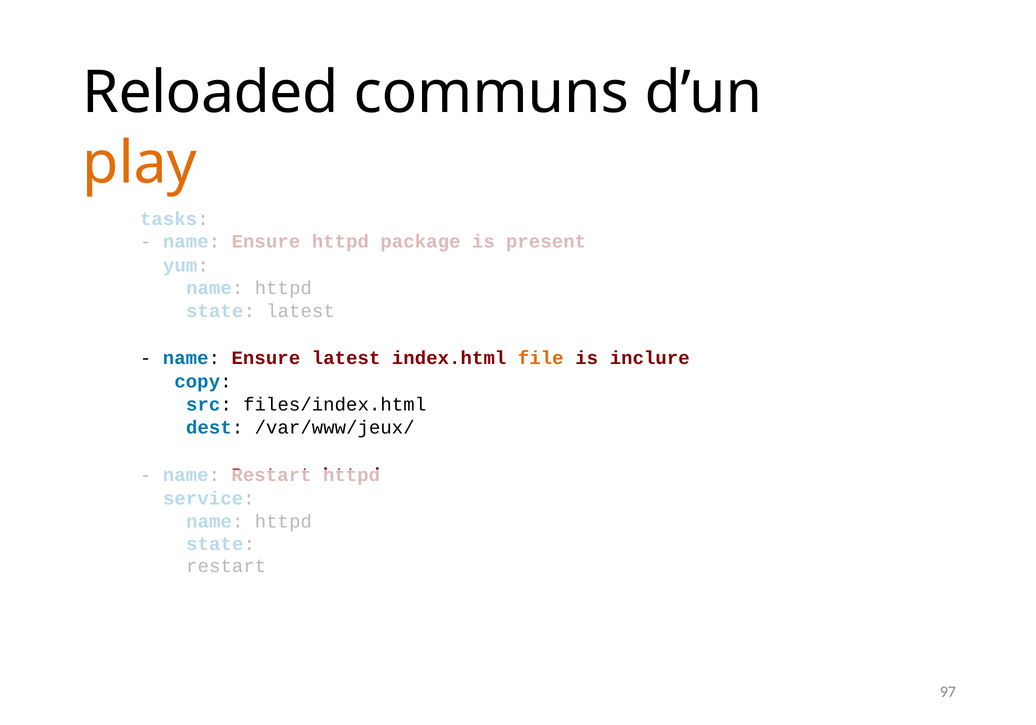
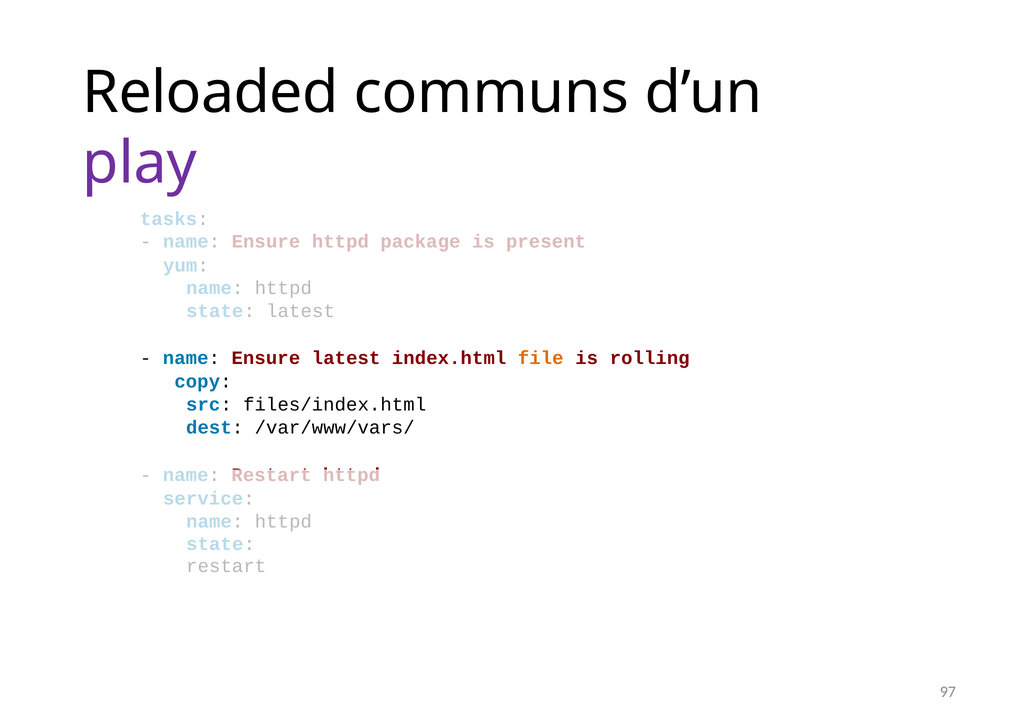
play colour: orange -> purple
inclure: inclure -> rolling
/var/www/jeux/: /var/www/jeux/ -> /var/www/vars/
